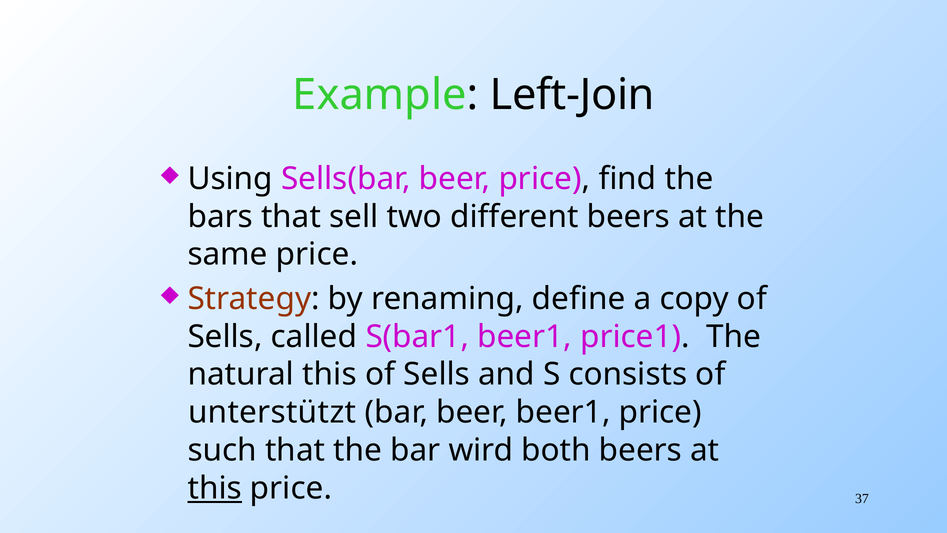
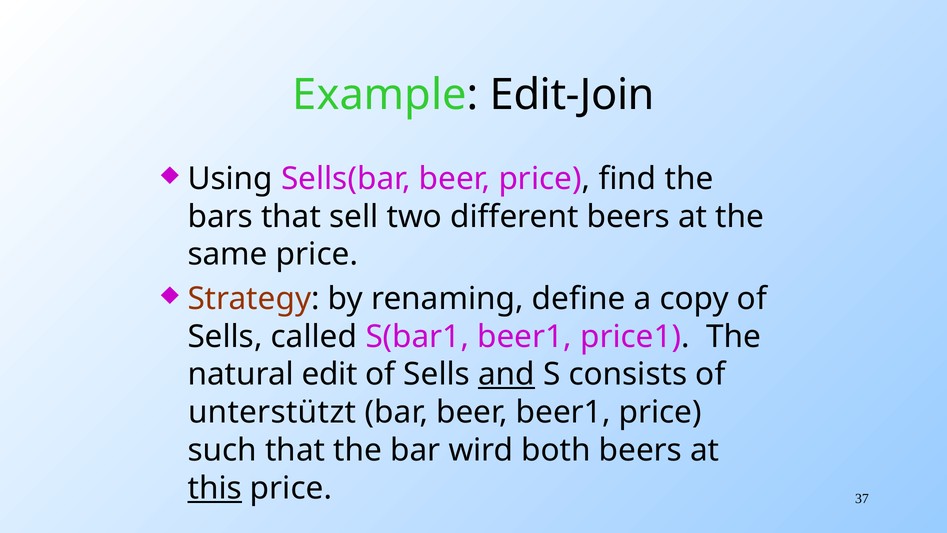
Left-Join: Left-Join -> Edit-Join
natural this: this -> edit
and underline: none -> present
